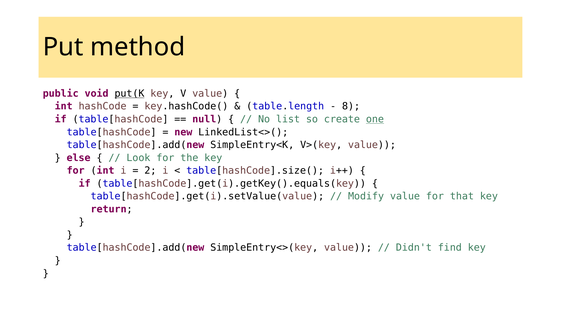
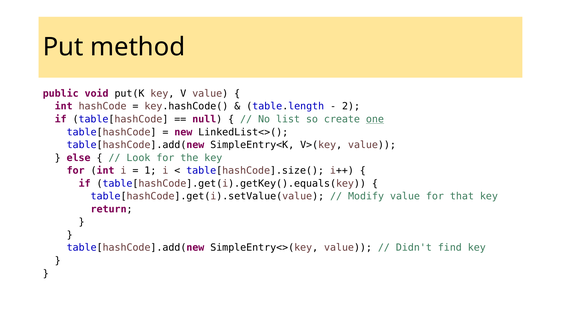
put(K underline: present -> none
8: 8 -> 2
2: 2 -> 1
